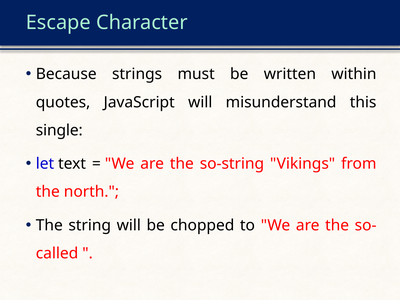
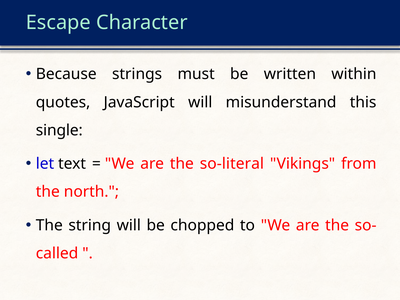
so-string: so-string -> so-literal
